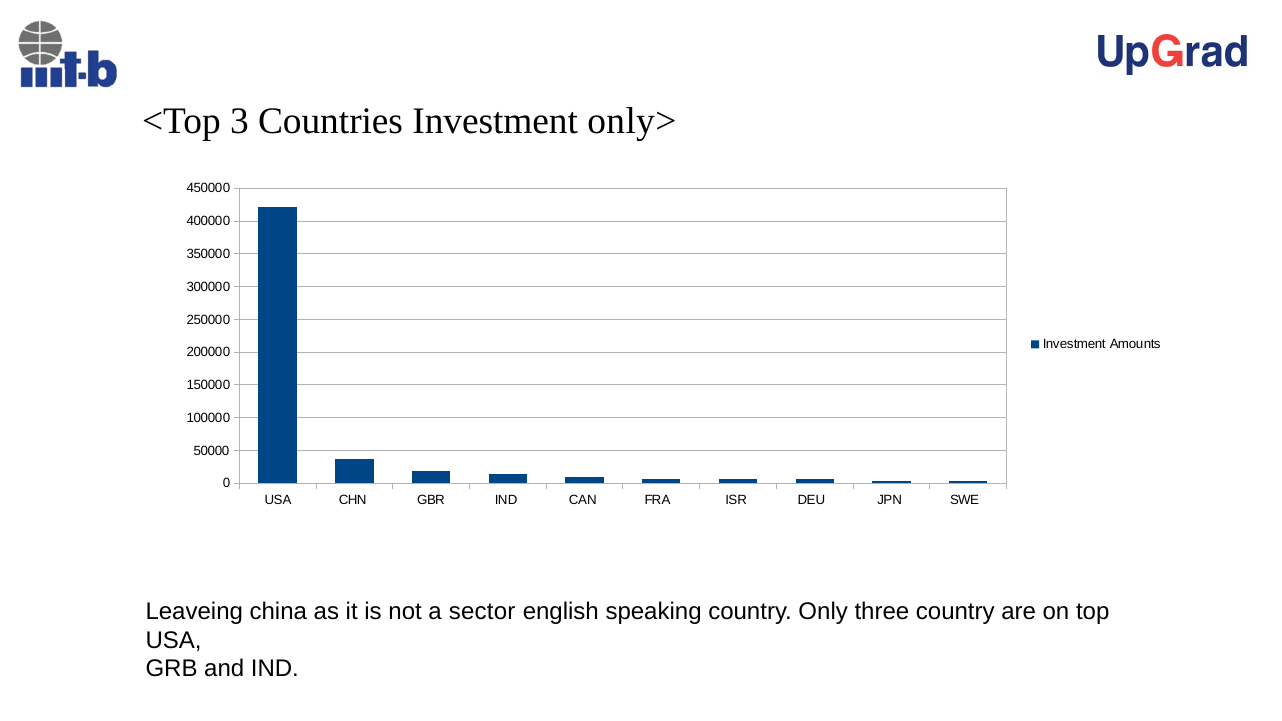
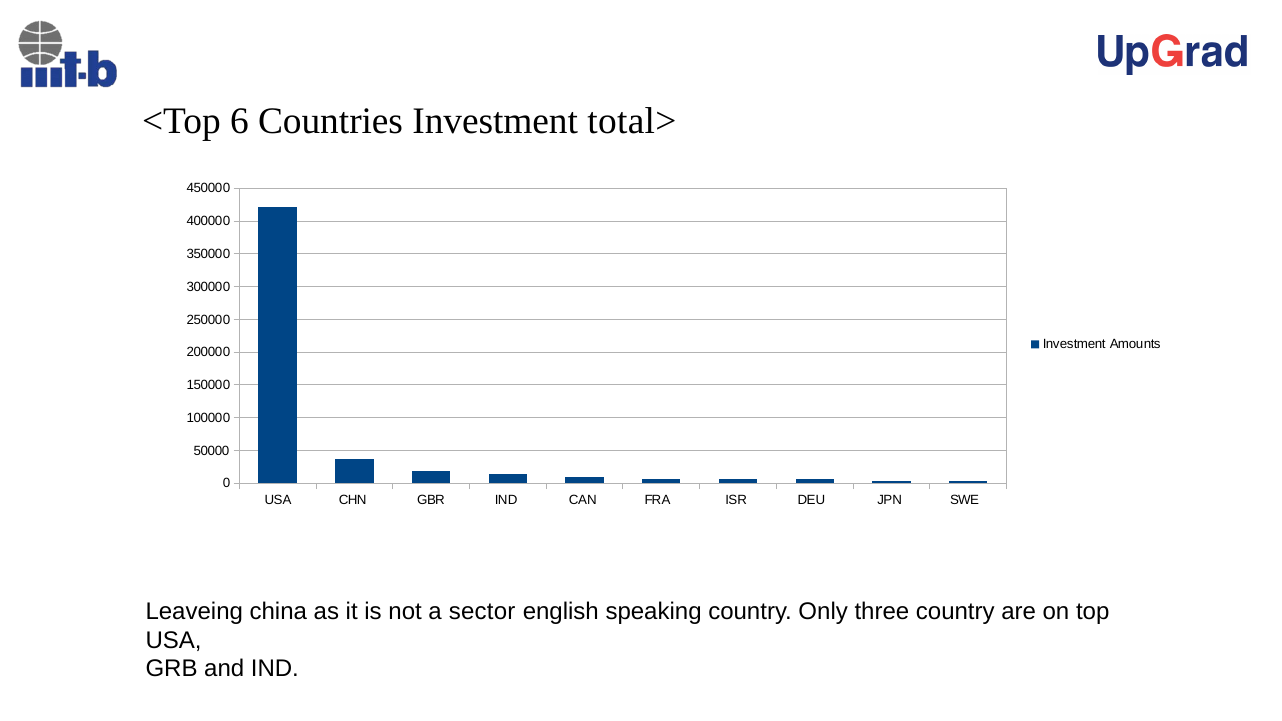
3: 3 -> 6
only>: only> -> total>
